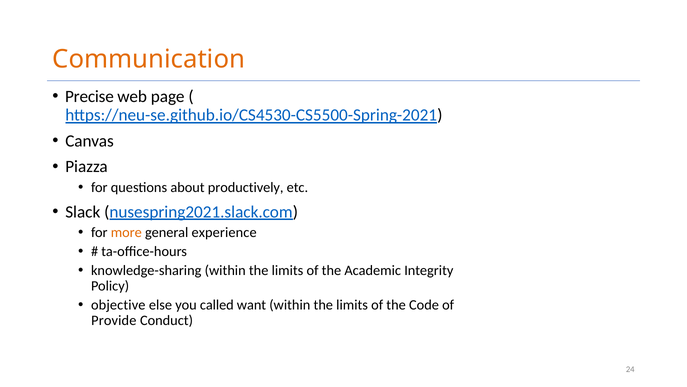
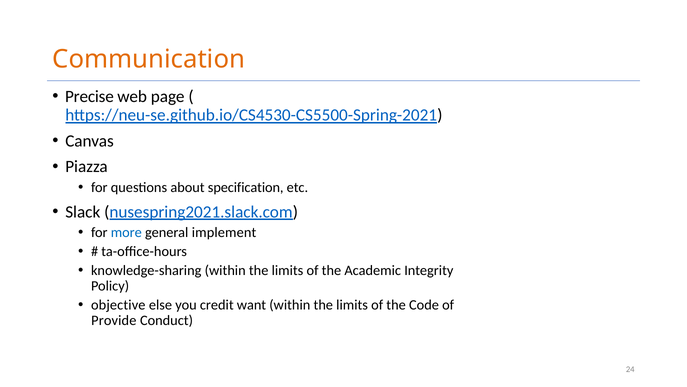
productively: productively -> specification
more colour: orange -> blue
experience: experience -> implement
called: called -> credit
